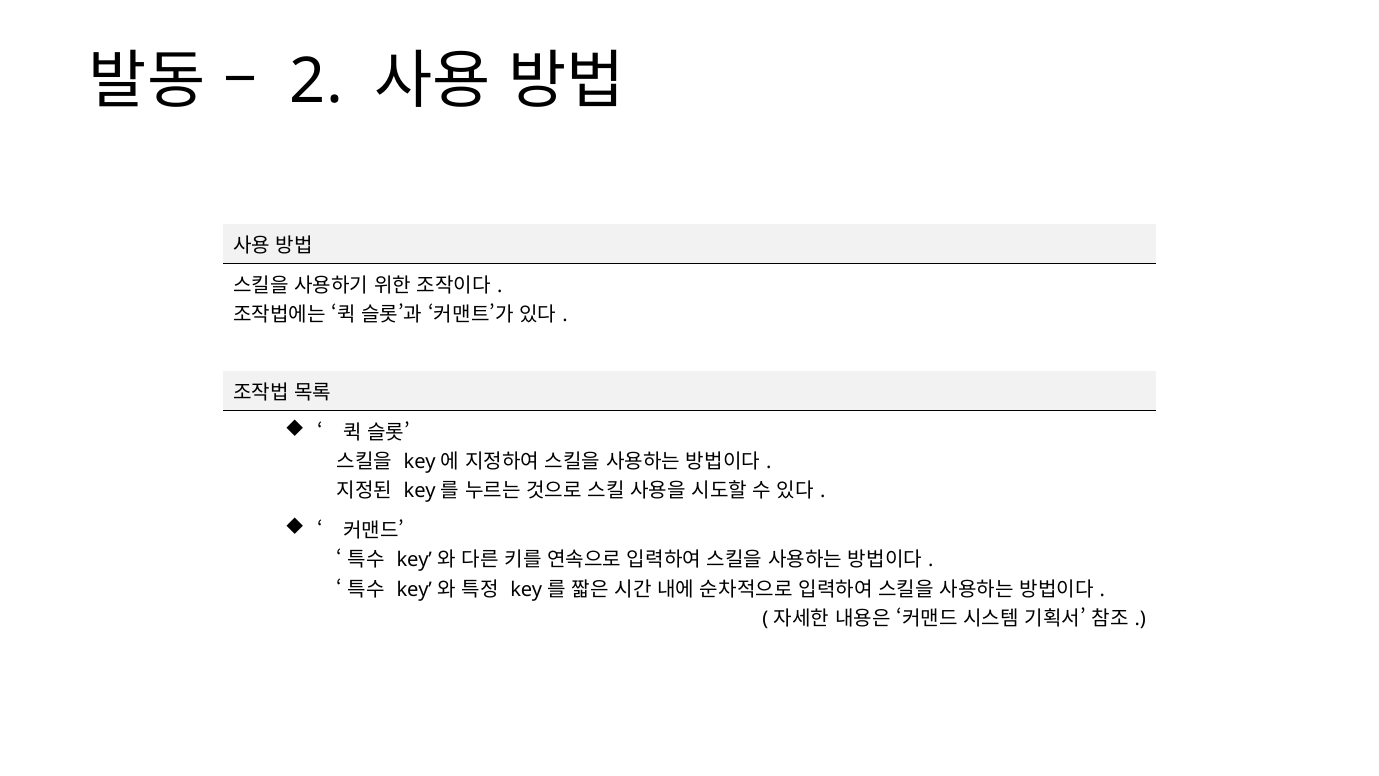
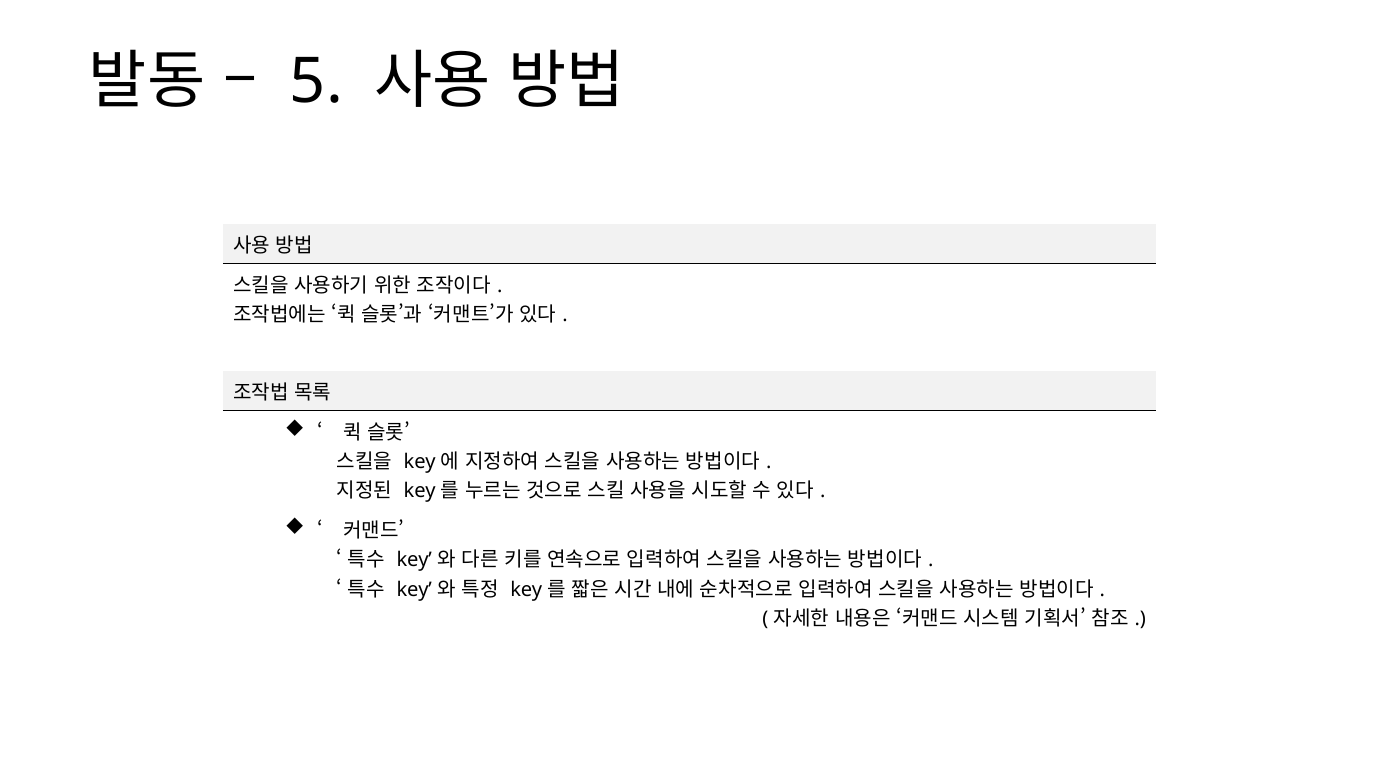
2: 2 -> 5
